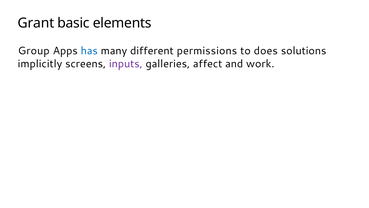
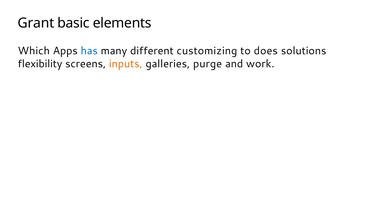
Group: Group -> Which
permissions: permissions -> customizing
implicitly: implicitly -> flexibility
inputs colour: purple -> orange
affect: affect -> purge
